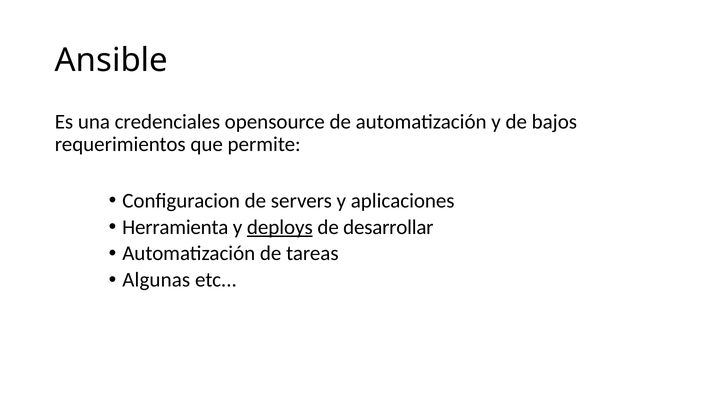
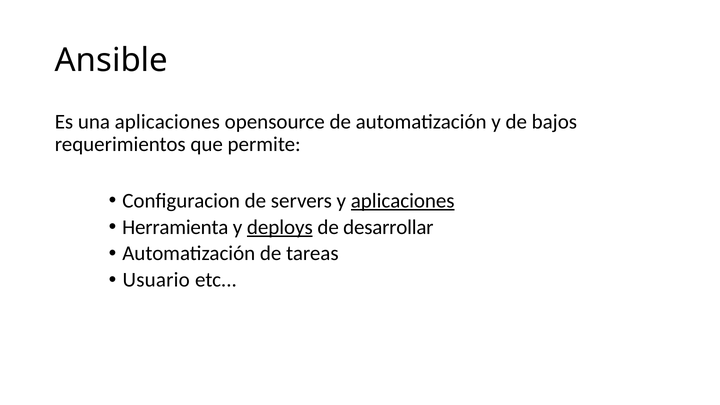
una credenciales: credenciales -> aplicaciones
aplicaciones at (403, 201) underline: none -> present
Algunas: Algunas -> Usuario
